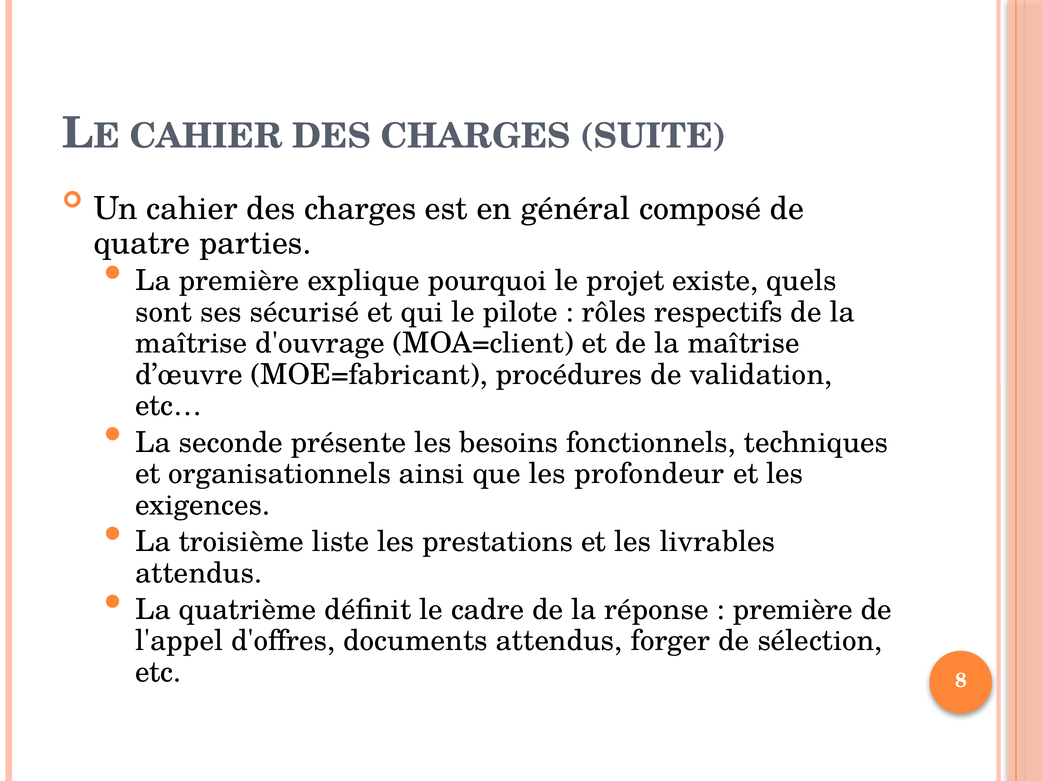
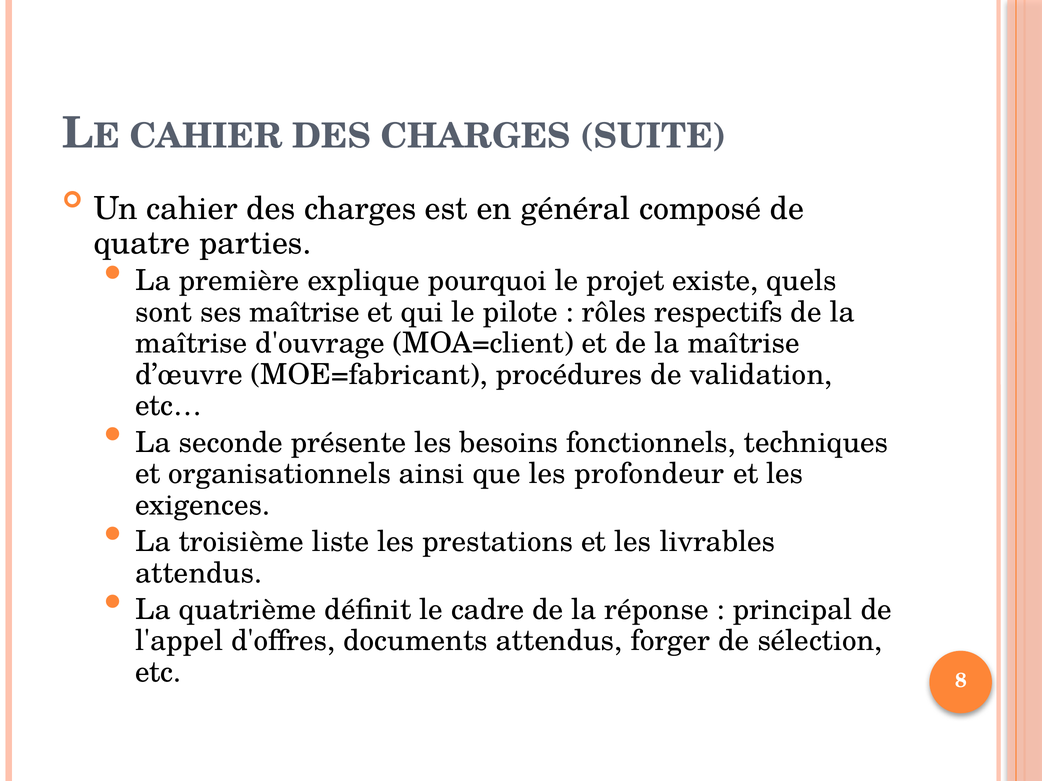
ses sécurisé: sécurisé -> maîtrise
première at (793, 610): première -> principal
